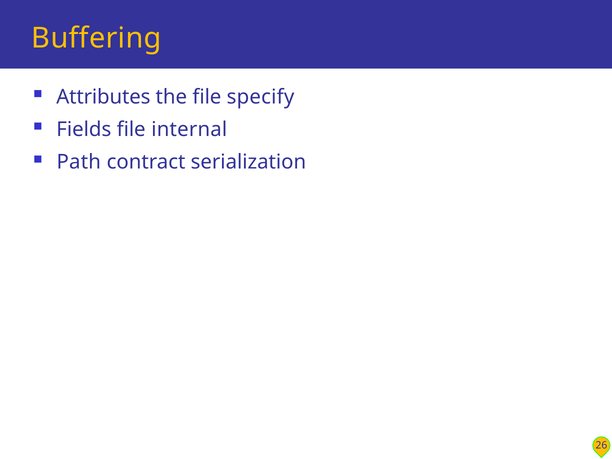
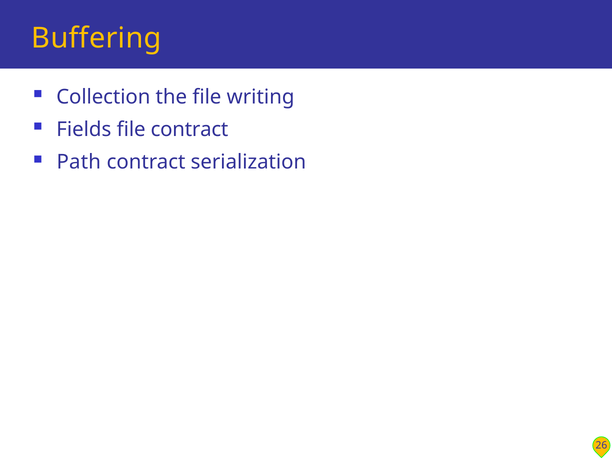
Attributes: Attributes -> Collection
specify: specify -> writing
file internal: internal -> contract
